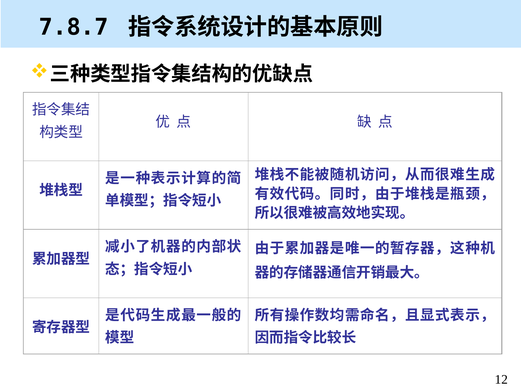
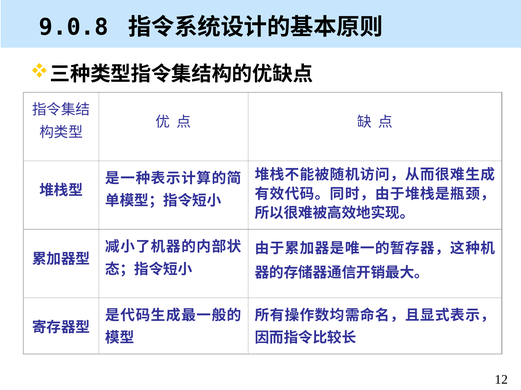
7.8.7: 7.8.7 -> 9.0.8
